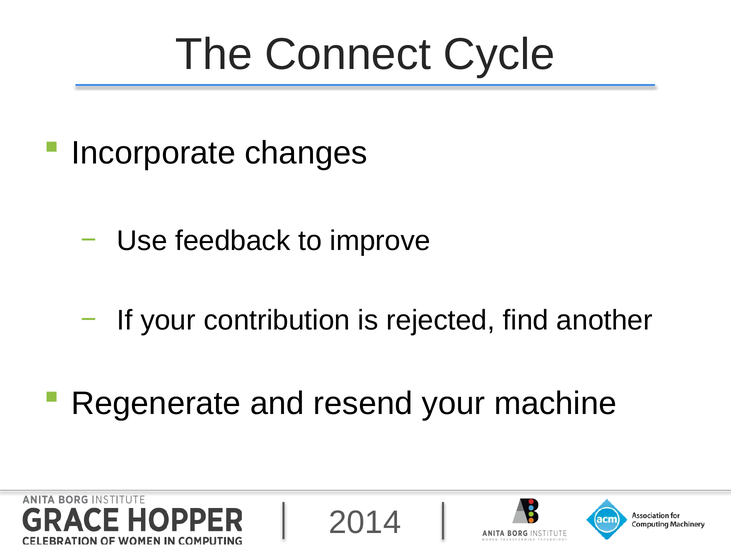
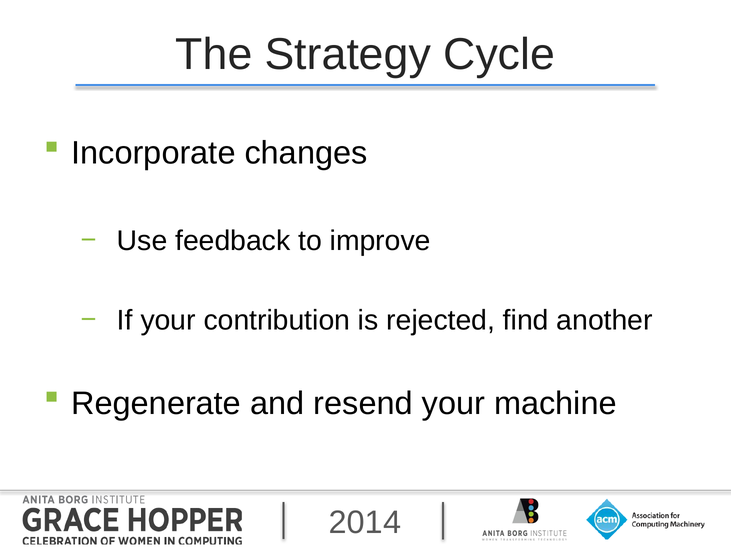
Connect: Connect -> Strategy
